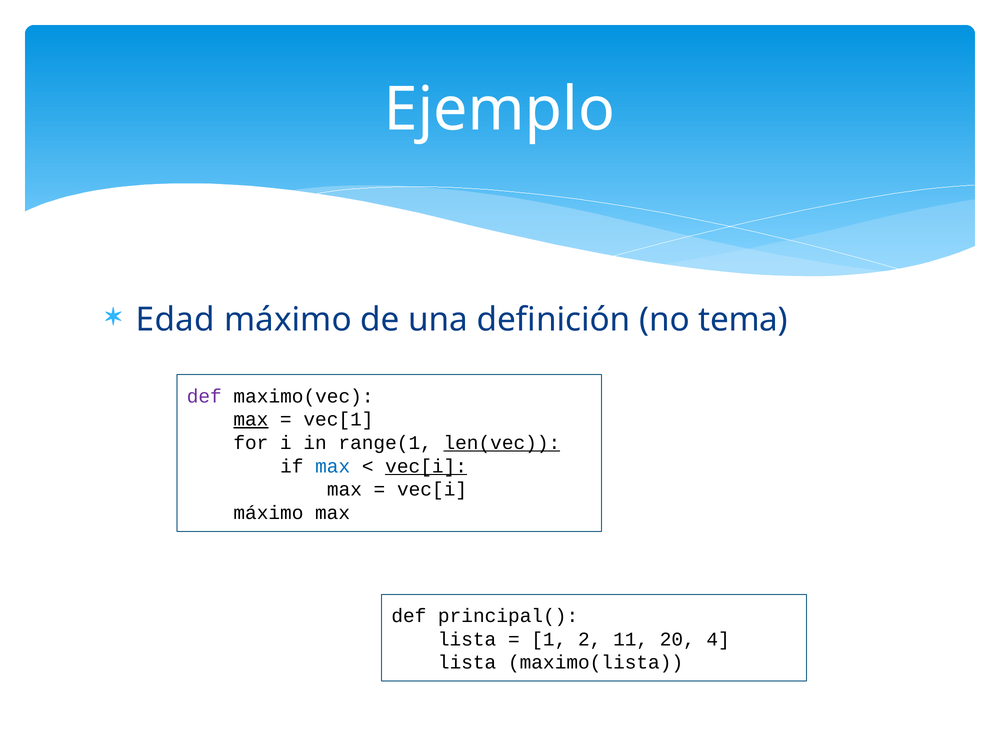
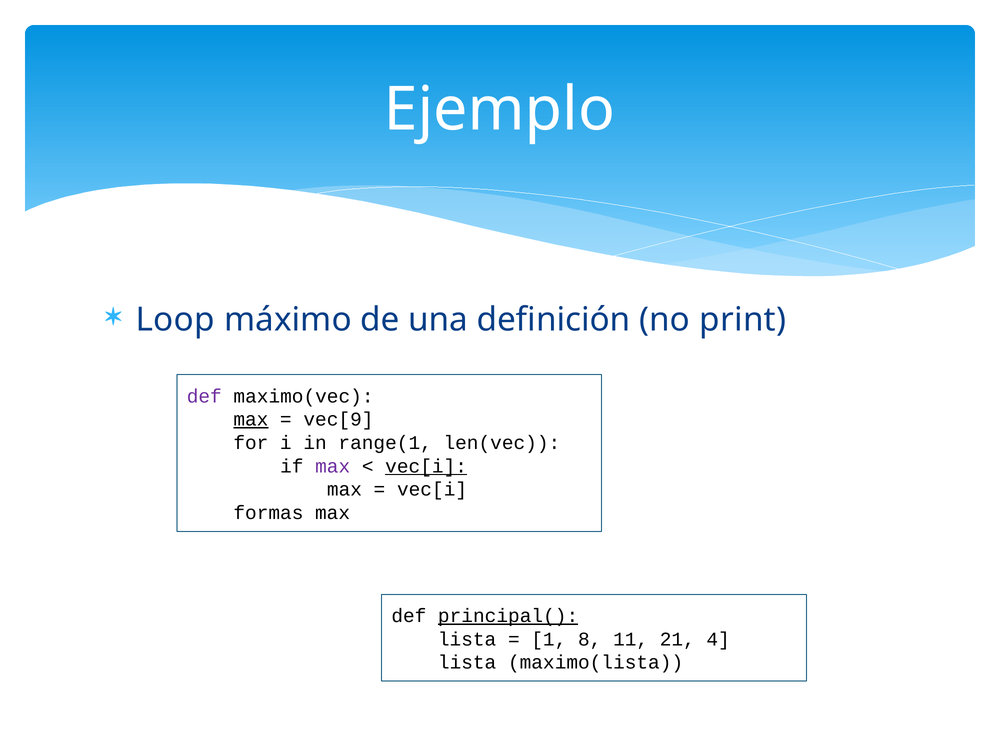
Edad: Edad -> Loop
tema: tema -> print
vec[1: vec[1 -> vec[9
len(vec underline: present -> none
max at (333, 466) colour: blue -> purple
máximo at (268, 513): máximo -> formas
principal( underline: none -> present
2: 2 -> 8
20: 20 -> 21
